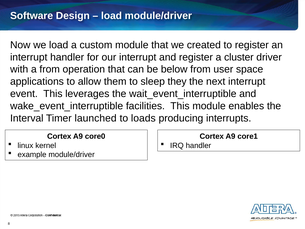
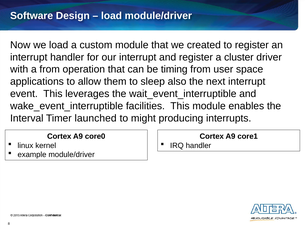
below: below -> timing
they: they -> also
loads: loads -> might
